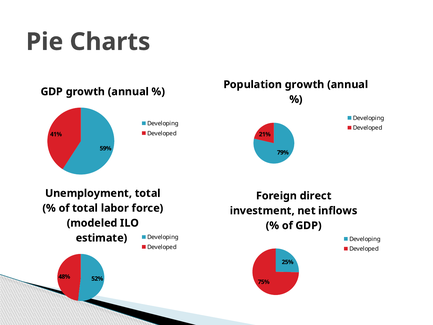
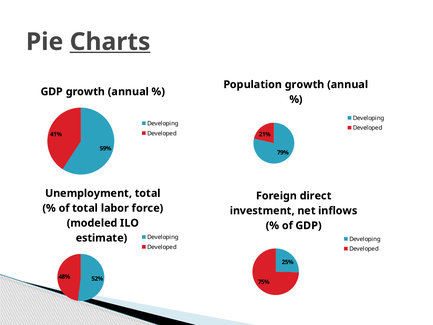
Charts underline: none -> present
